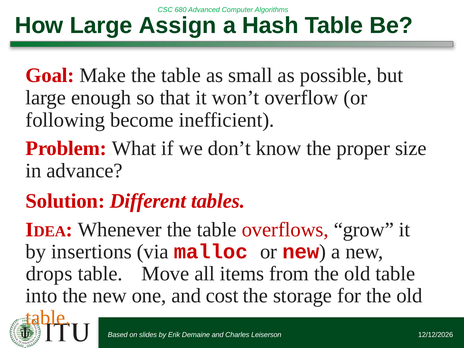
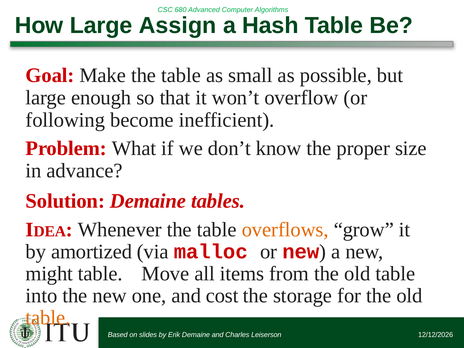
Solution Different: Different -> Demaine
overflows colour: red -> orange
insertions: insertions -> amortized
drops: drops -> might
